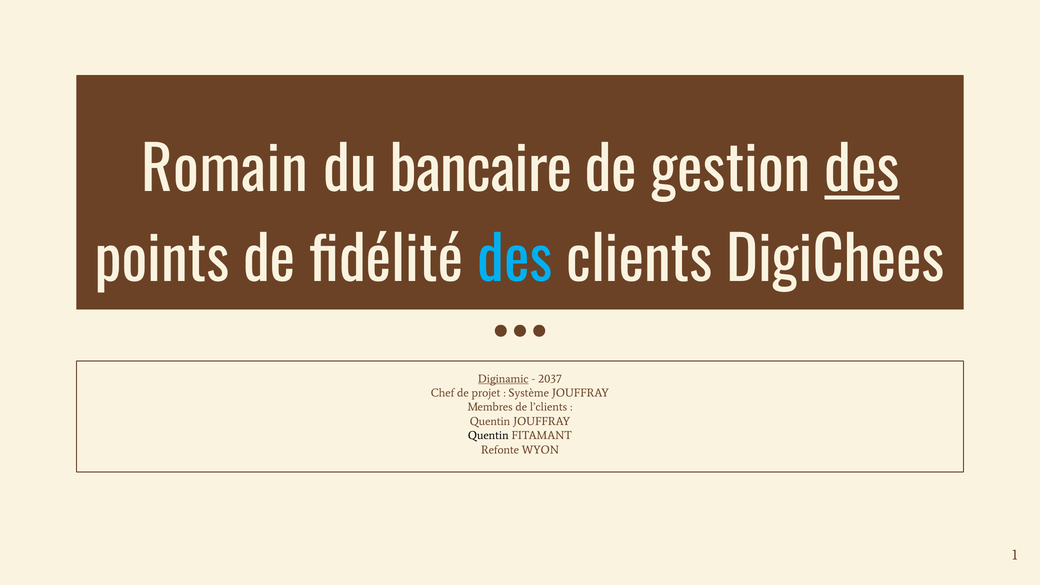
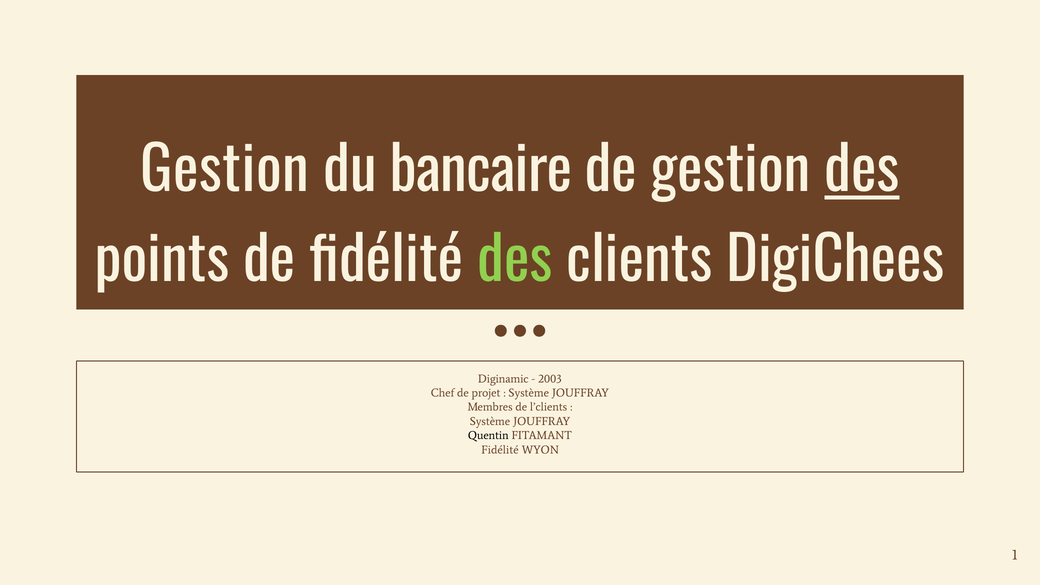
Romain at (225, 171): Romain -> Gestion
des at (515, 261) colour: light blue -> light green
Diginamic underline: present -> none
2037: 2037 -> 2003
Quentin at (490, 421): Quentin -> Système
Refonte at (500, 450): Refonte -> Fidélité
